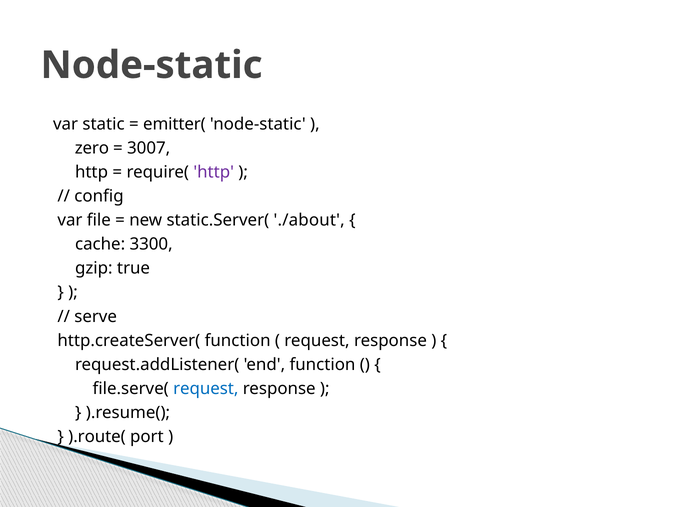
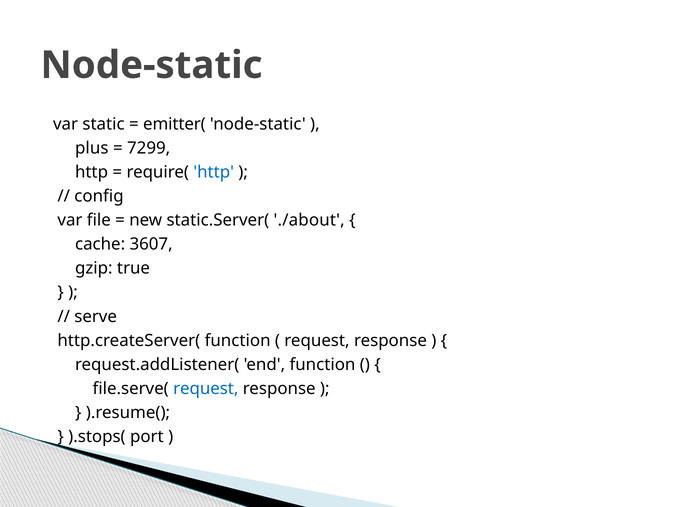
zero: zero -> plus
3007: 3007 -> 7299
http at (214, 172) colour: purple -> blue
3300: 3300 -> 3607
).route(: ).route( -> ).stops(
